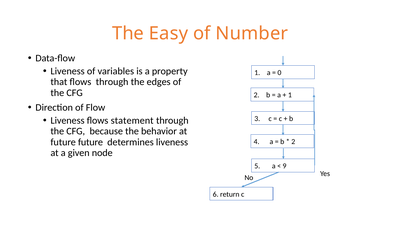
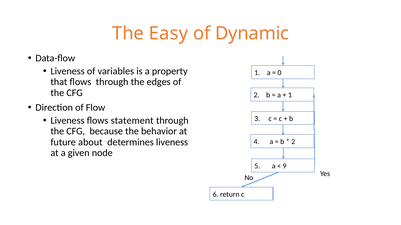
Number: Number -> Dynamic
future future: future -> about
